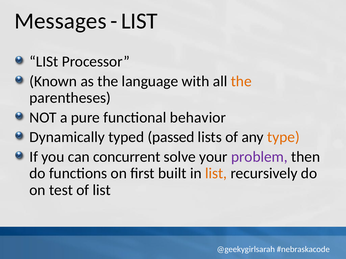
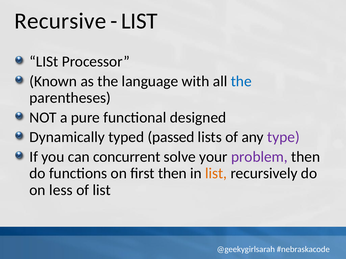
Messages: Messages -> Recursive
the at (241, 81) colour: orange -> blue
behavior: behavior -> designed
type colour: orange -> purple
first built: built -> then
test: test -> less
